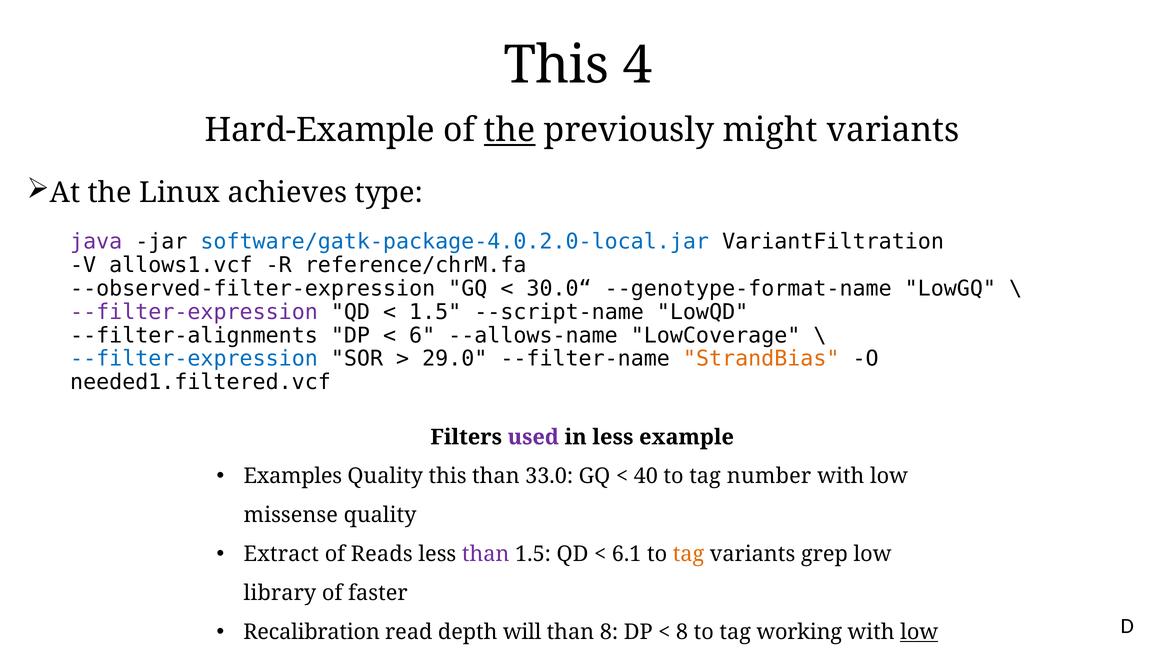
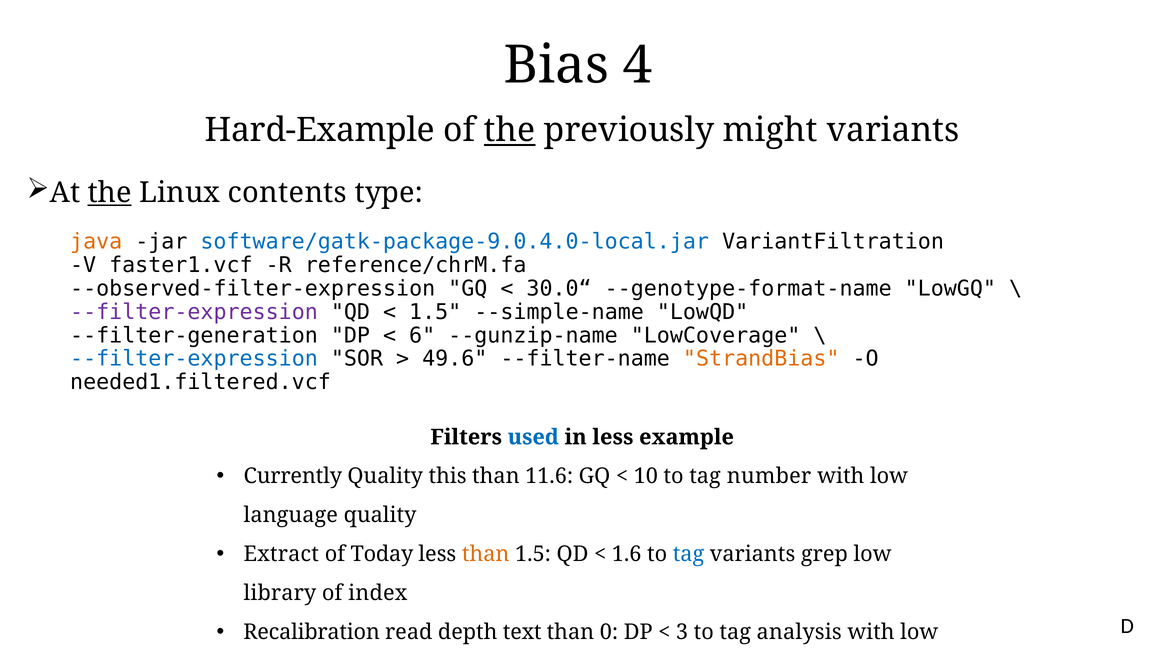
This at (556, 65): This -> Bias
the at (110, 193) underline: none -> present
achieves: achieves -> contents
java colour: purple -> orange
software/gatk-package-4.0.2.0-local.jar: software/gatk-package-4.0.2.0-local.jar -> software/gatk-package-9.0.4.0-local.jar
allows1.vcf: allows1.vcf -> faster1.vcf
--script-name: --script-name -> --simple-name
--filter-alignments: --filter-alignments -> --filter-generation
--allows-name: --allows-name -> --gunzip-name
29.0: 29.0 -> 49.6
used colour: purple -> blue
Examples: Examples -> Currently
33.0: 33.0 -> 11.6
40 at (646, 476): 40 -> 10
missense: missense -> language
Reads: Reads -> Today
than at (486, 554) colour: purple -> orange
6.1: 6.1 -> 1.6
tag at (688, 554) colour: orange -> blue
faster: faster -> index
will: will -> text
than 8: 8 -> 0
8 at (682, 632): 8 -> 3
working: working -> analysis
low at (919, 632) underline: present -> none
